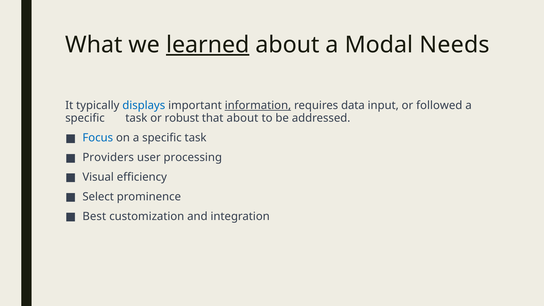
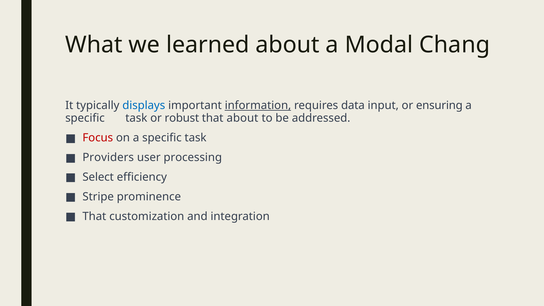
learned underline: present -> none
Needs: Needs -> Chang
followed: followed -> ensuring
Focus colour: blue -> red
Visual: Visual -> Select
Select: Select -> Stripe
Best at (94, 216): Best -> That
